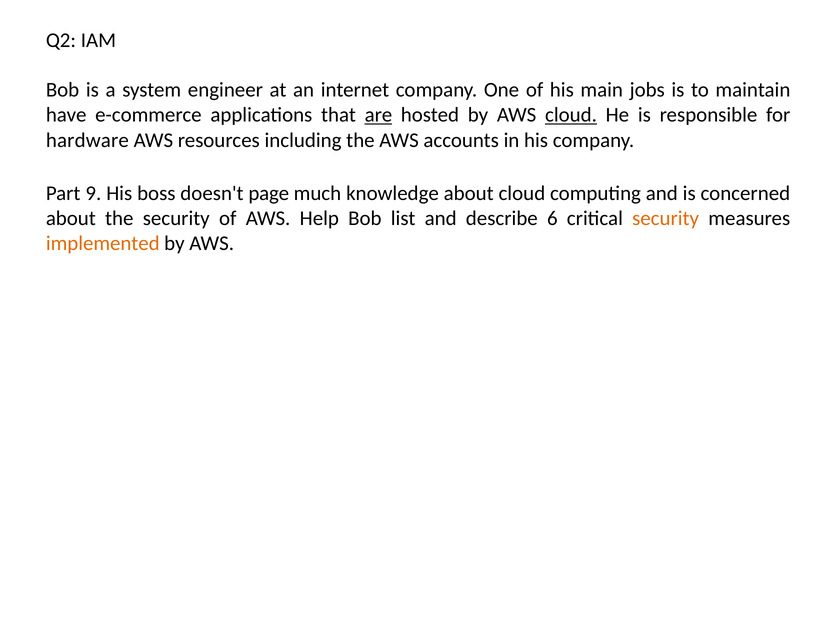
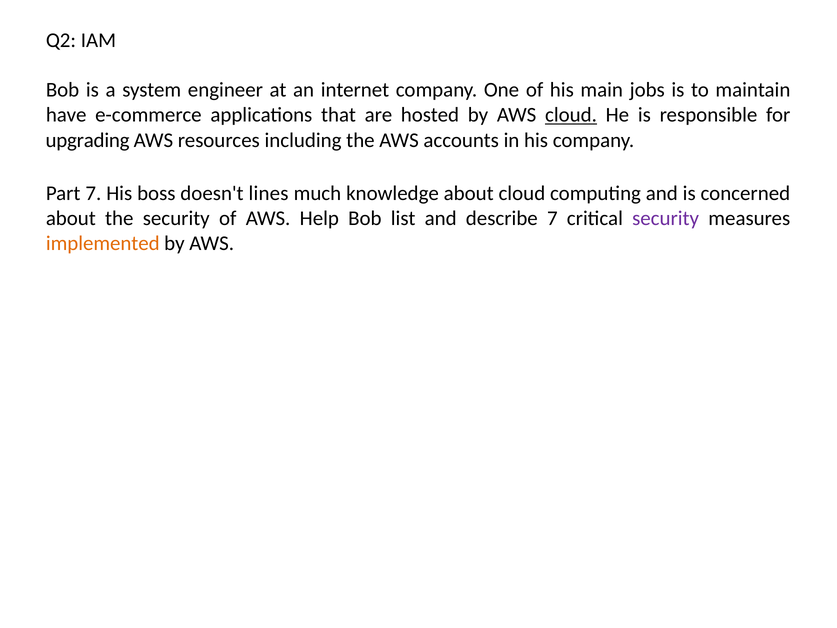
are underline: present -> none
hardware: hardware -> upgrading
Part 9: 9 -> 7
page: page -> lines
describe 6: 6 -> 7
security at (666, 218) colour: orange -> purple
